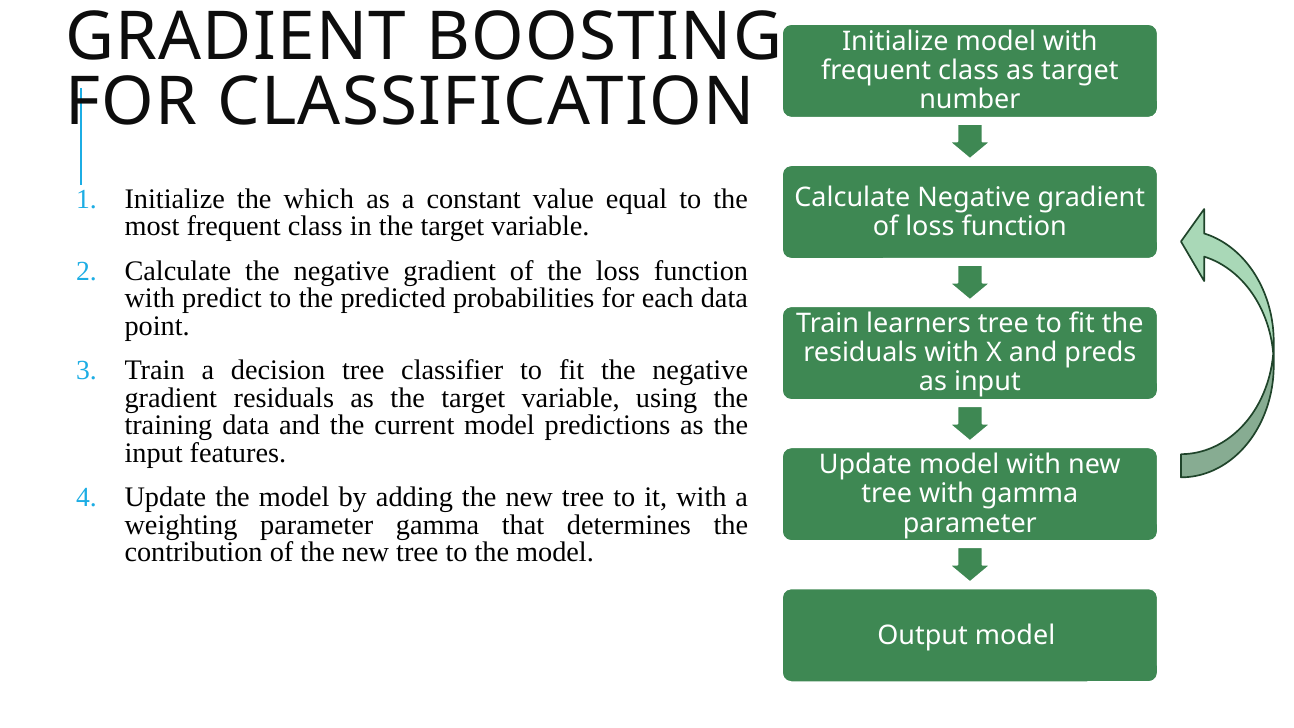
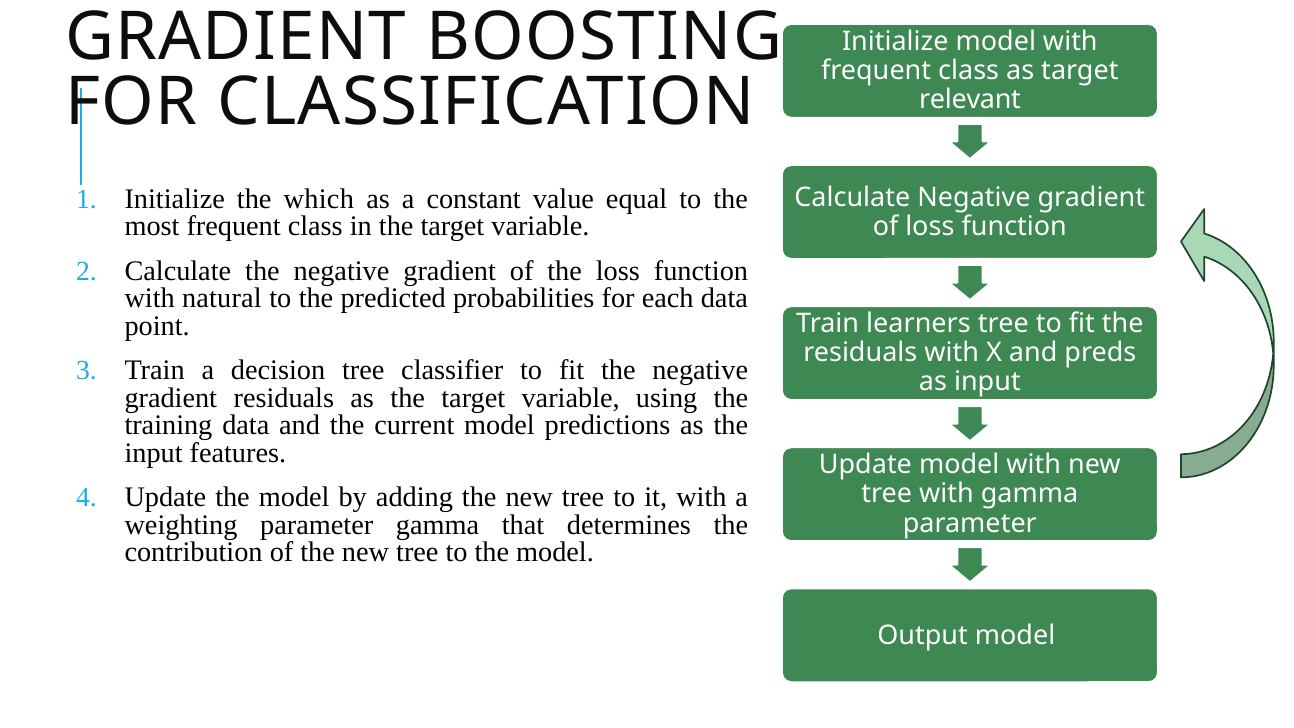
number: number -> relevant
predict: predict -> natural
